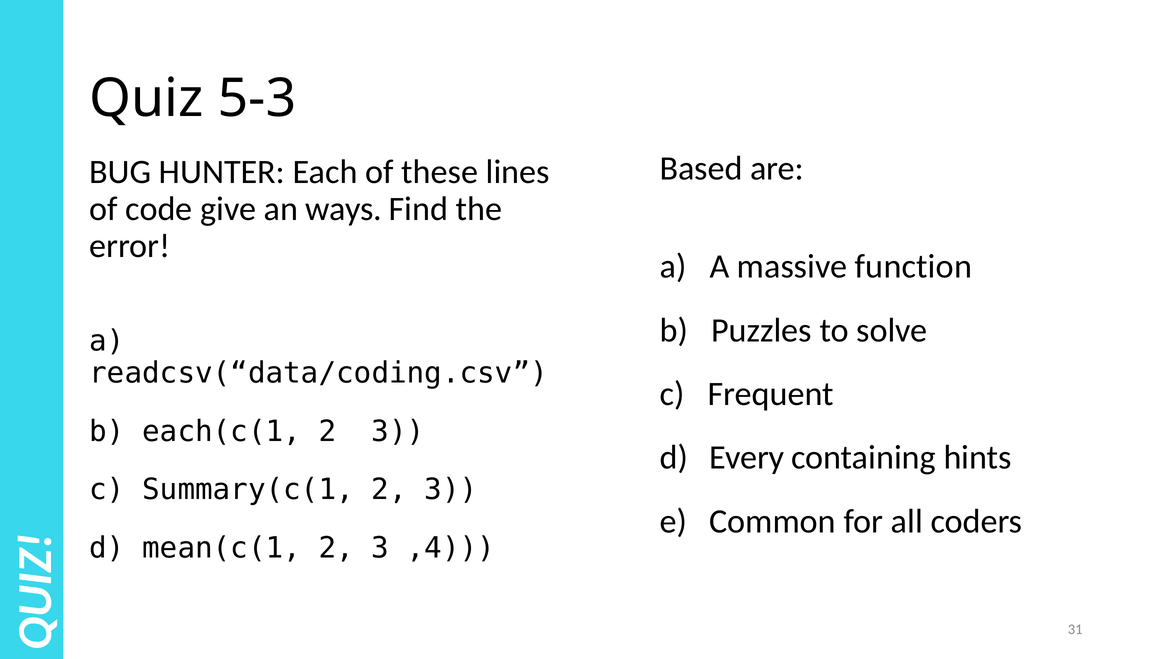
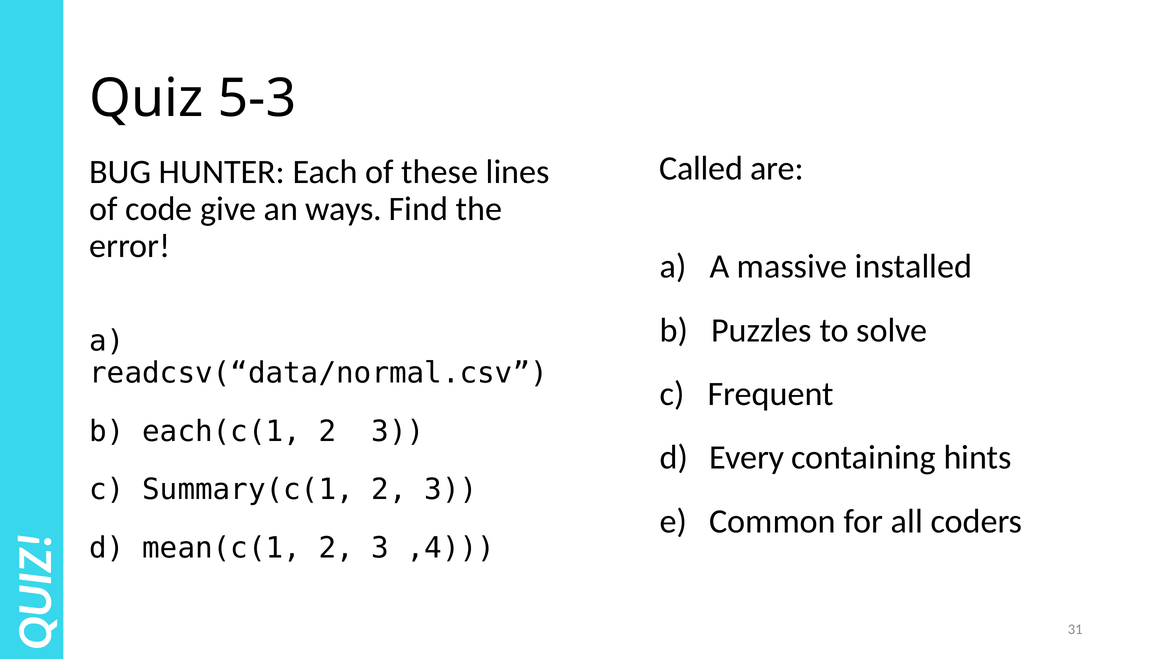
Based: Based -> Called
function: function -> installed
readcsv(“data/coding.csv: readcsv(“data/coding.csv -> readcsv(“data/normal.csv
